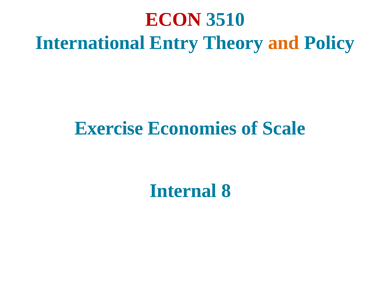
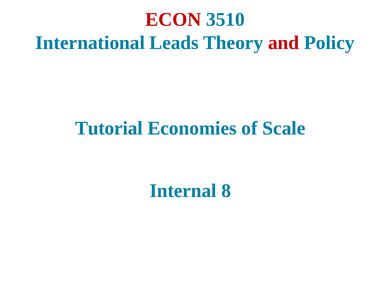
Entry: Entry -> Leads
and colour: orange -> red
Exercise: Exercise -> Tutorial
